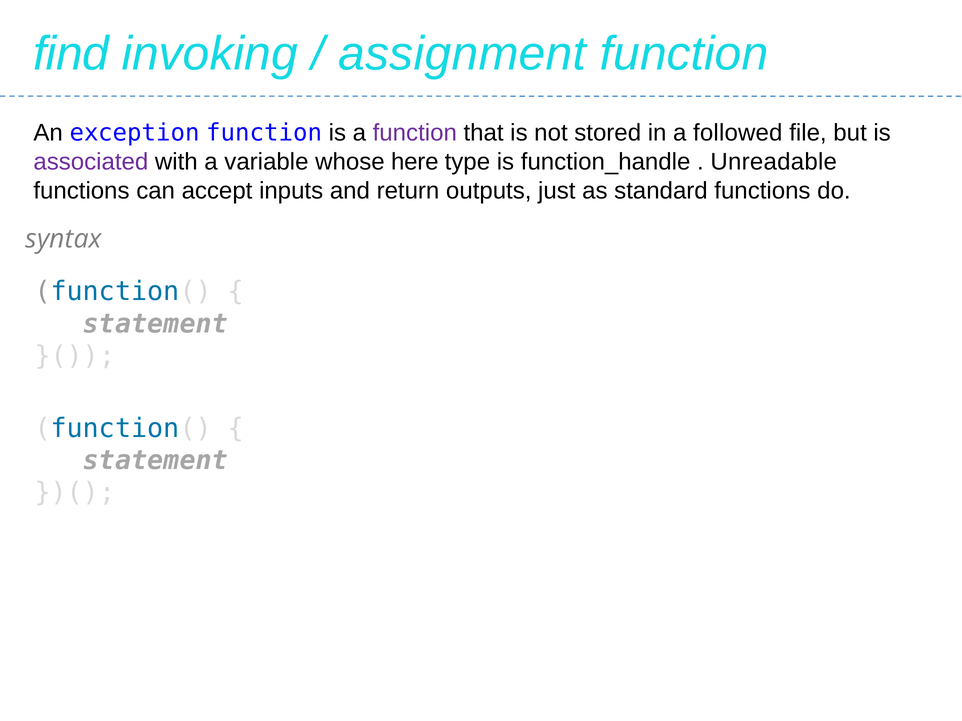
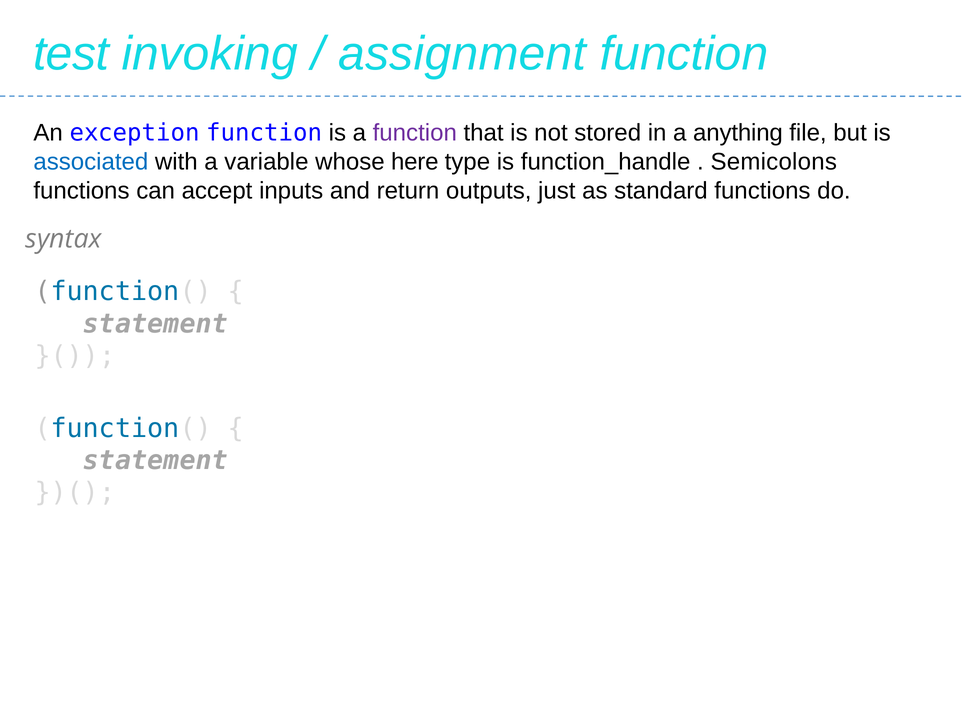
find: find -> test
followed: followed -> anything
associated colour: purple -> blue
Unreadable: Unreadable -> Semicolons
